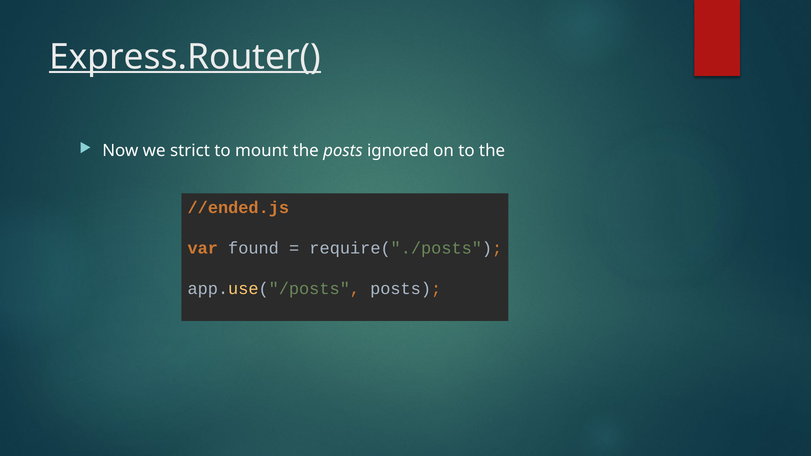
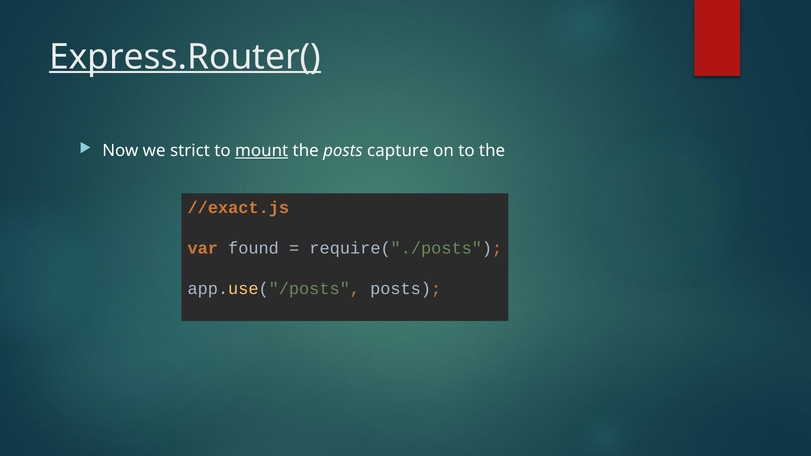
mount underline: none -> present
ignored: ignored -> capture
//ended.js: //ended.js -> //exact.js
